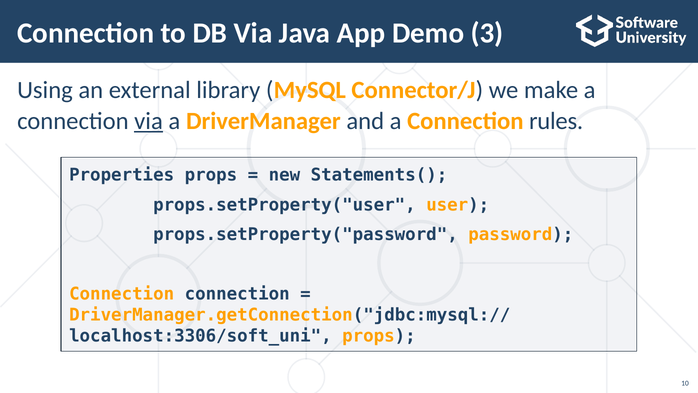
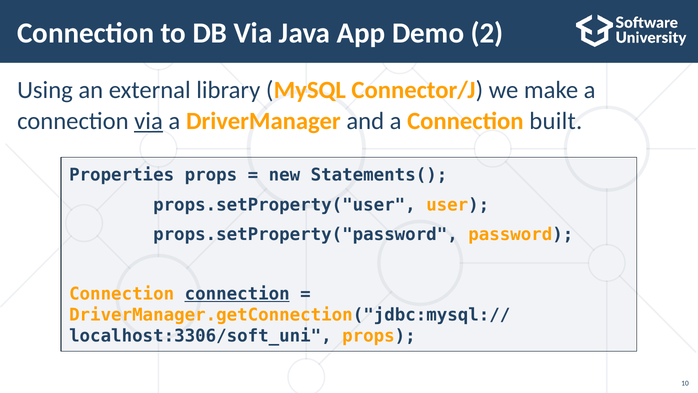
3: 3 -> 2
rules: rules -> built
connection at (237, 294) underline: none -> present
